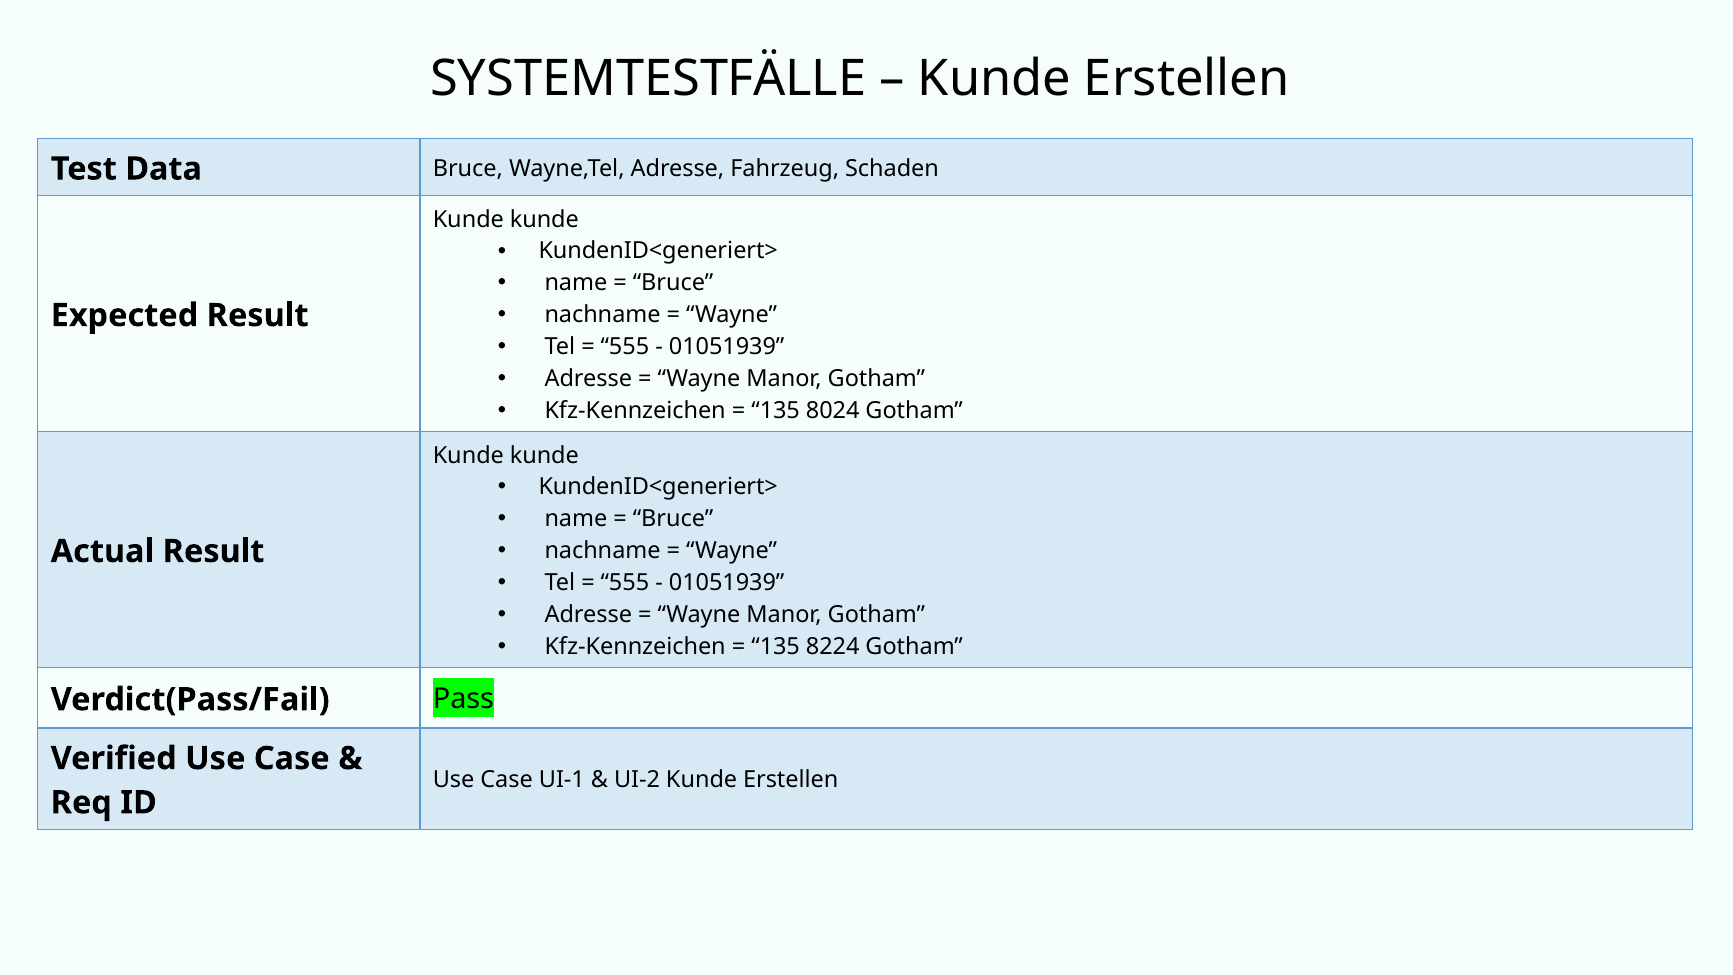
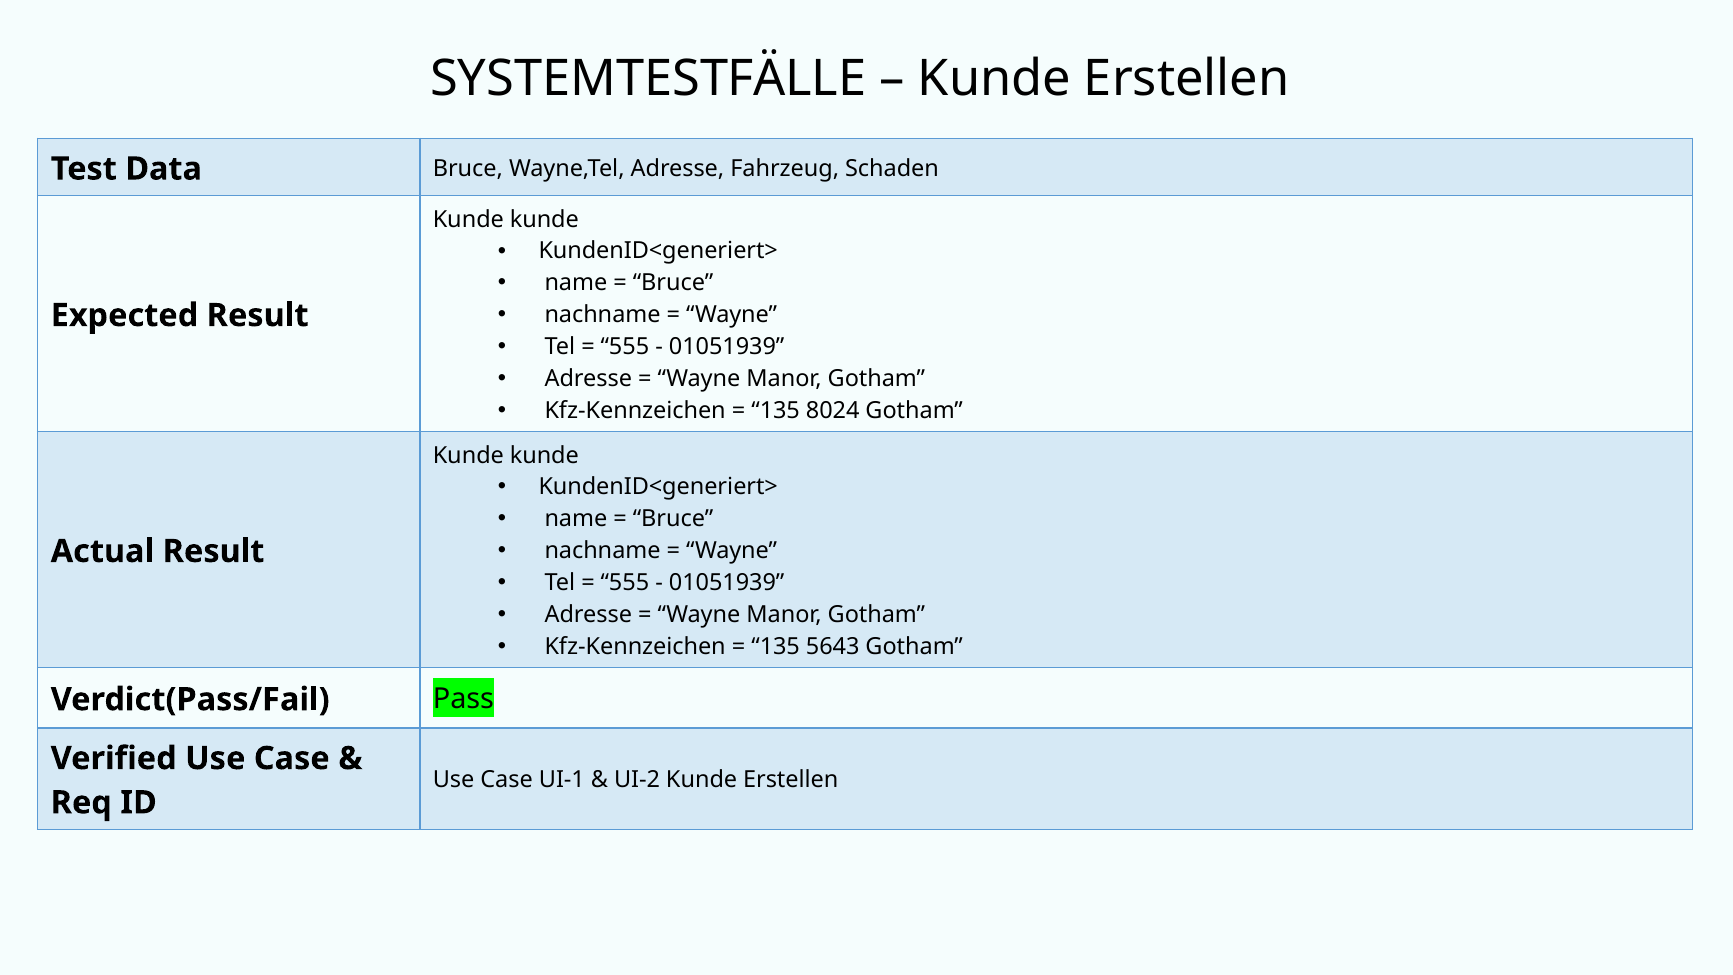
8224: 8224 -> 5643
